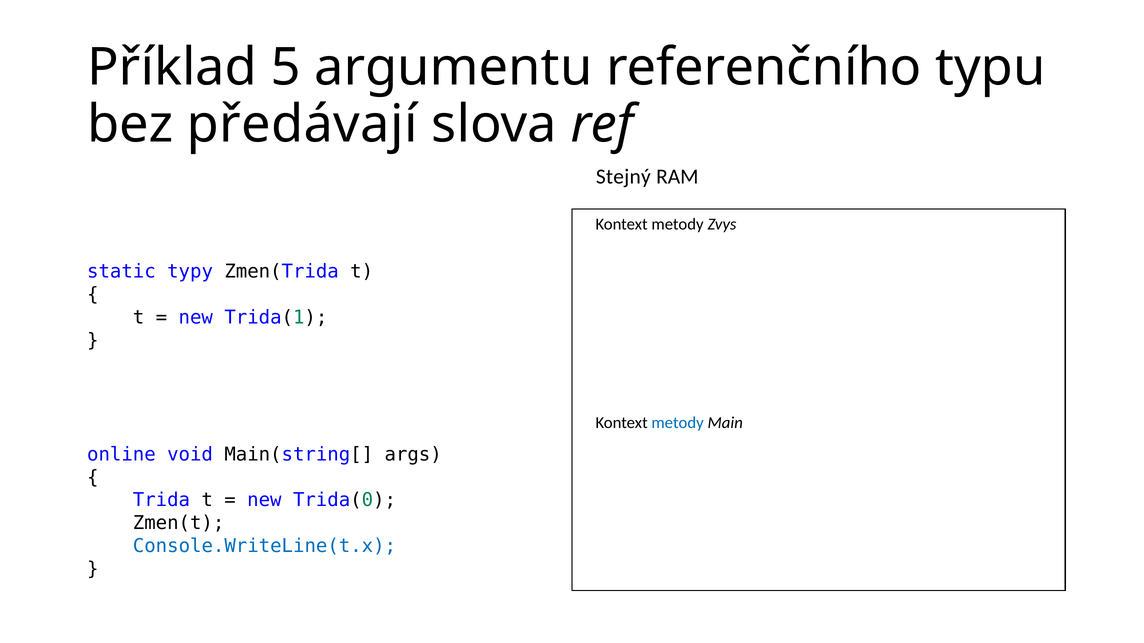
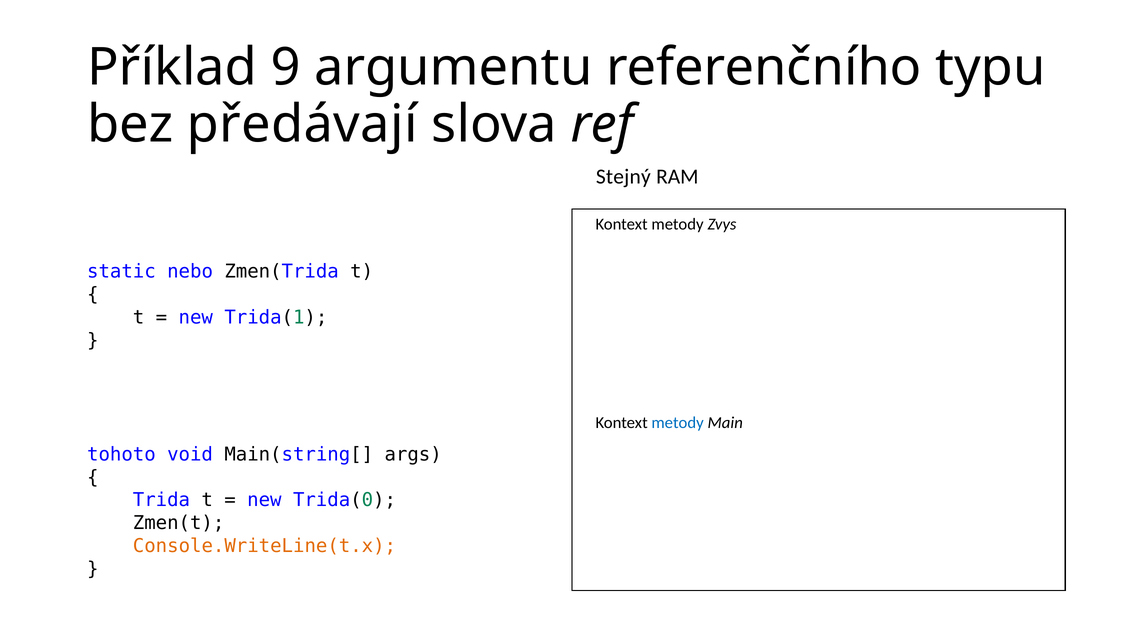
5: 5 -> 9
typy: typy -> nebo
online: online -> tohoto
Console.WriteLine(t.x colour: blue -> orange
